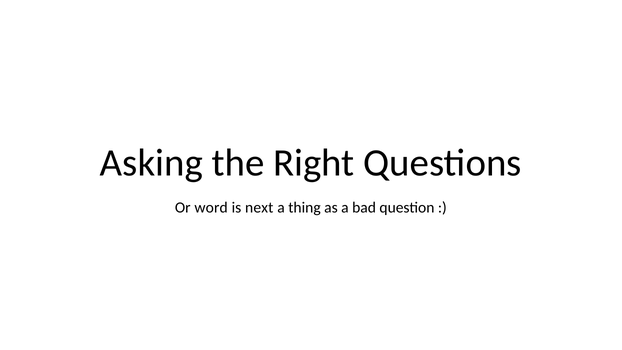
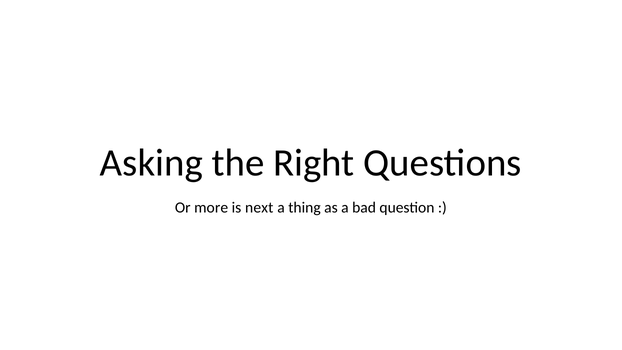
word: word -> more
